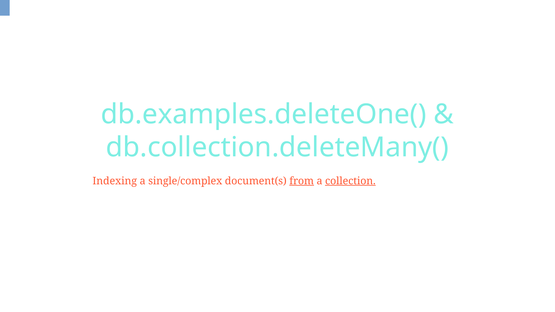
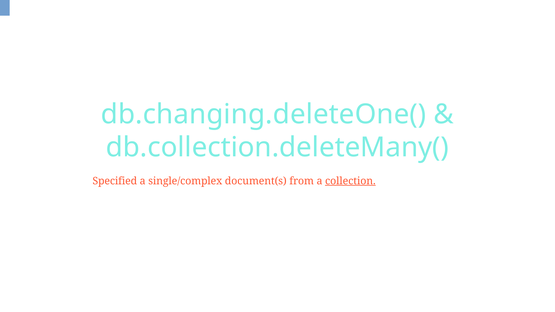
db.examples.deleteOne(: db.examples.deleteOne( -> db.changing.deleteOne(
Indexing: Indexing -> Specified
from underline: present -> none
